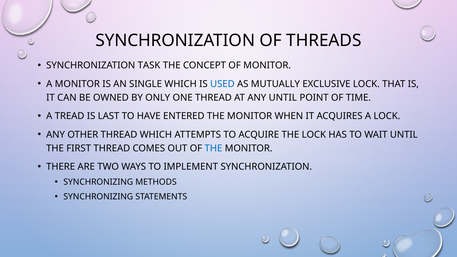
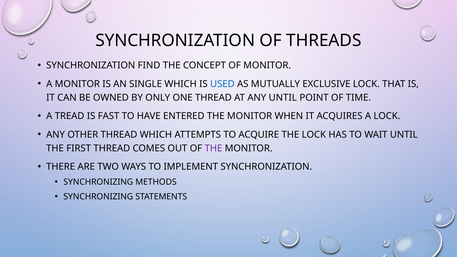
TASK: TASK -> FIND
LAST: LAST -> FAST
THE at (213, 148) colour: blue -> purple
